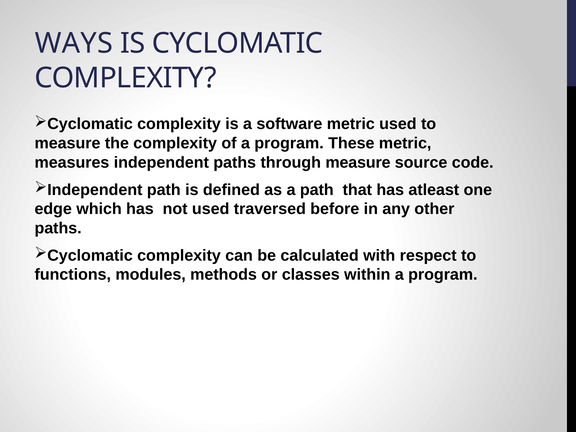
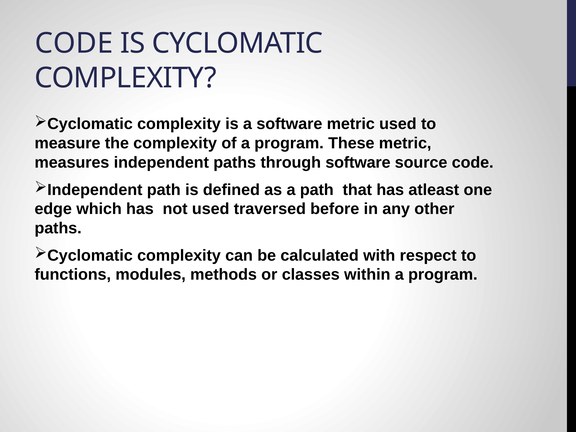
WAYS at (74, 43): WAYS -> CODE
through measure: measure -> software
